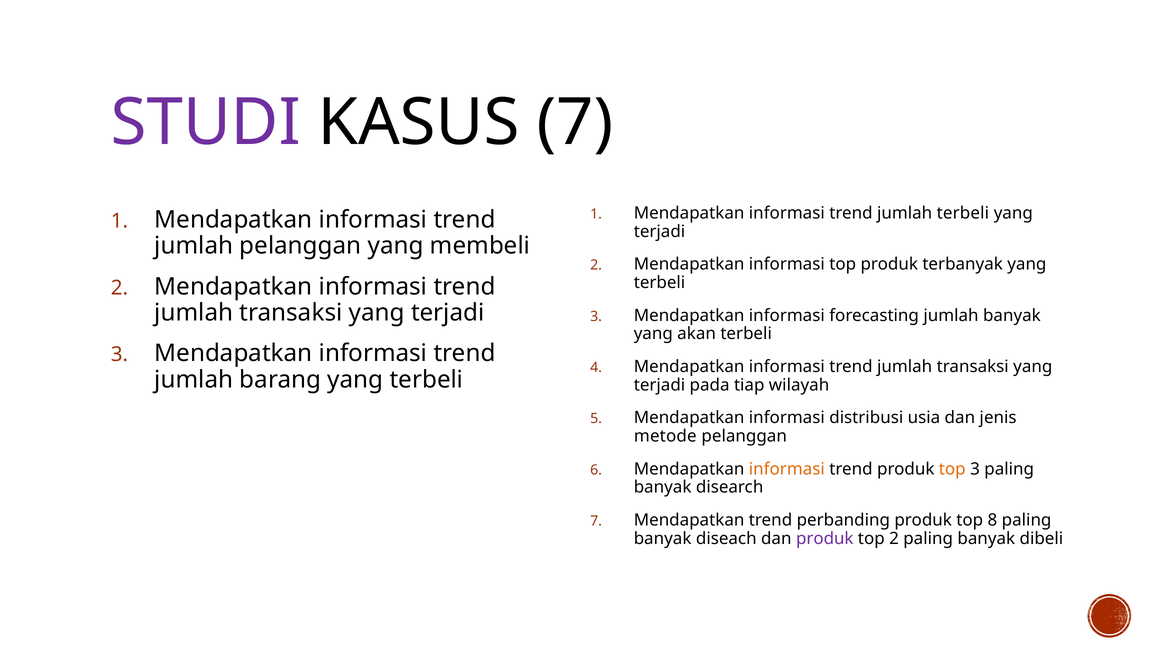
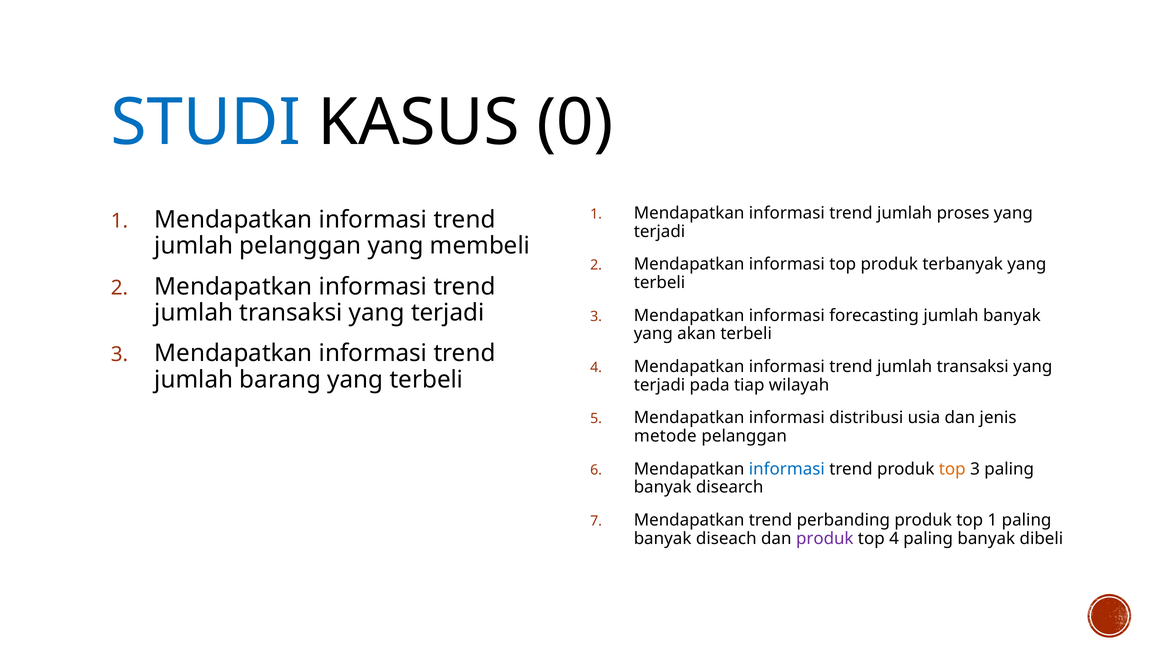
STUDI colour: purple -> blue
KASUS 7: 7 -> 0
jumlah terbeli: terbeli -> proses
informasi at (787, 469) colour: orange -> blue
top 8: 8 -> 1
top 2: 2 -> 4
